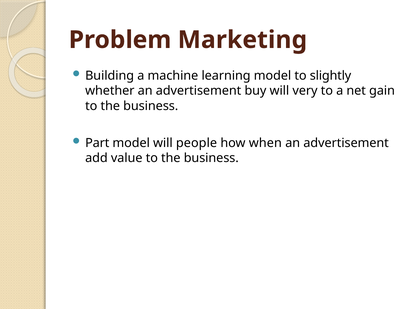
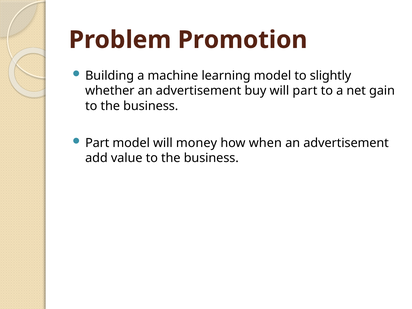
Marketing: Marketing -> Promotion
will very: very -> part
people: people -> money
